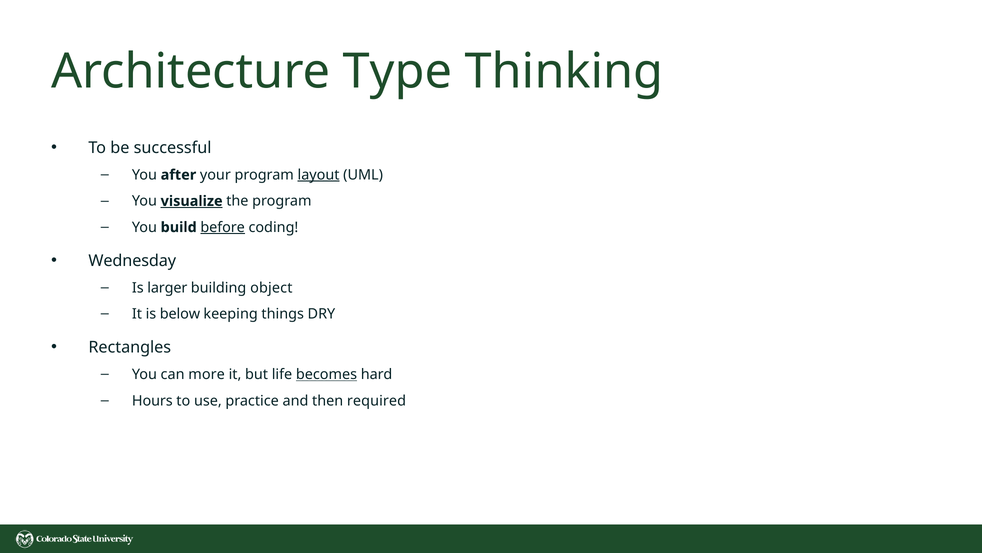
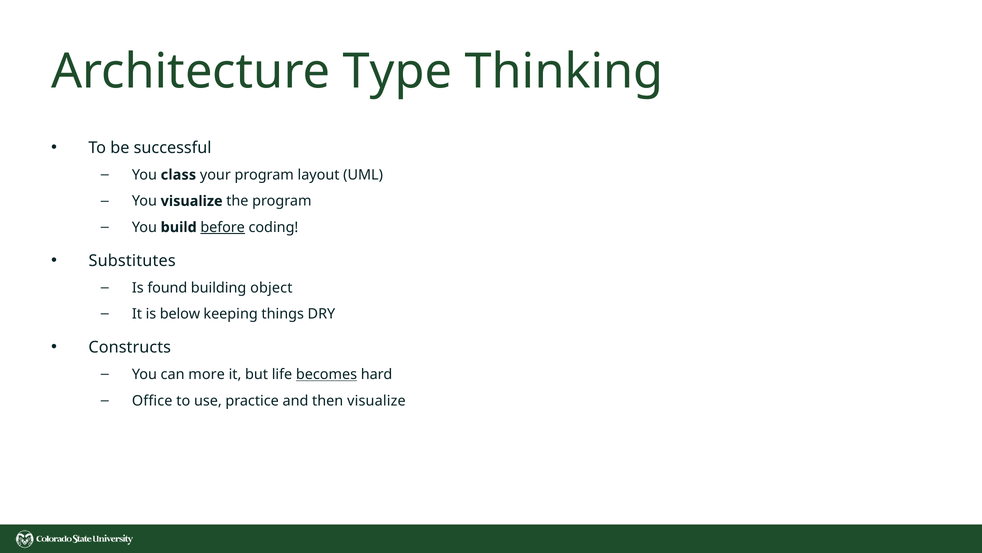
after: after -> class
layout underline: present -> none
visualize at (192, 201) underline: present -> none
Wednesday: Wednesday -> Substitutes
larger: larger -> found
Rectangles: Rectangles -> Constructs
Hours: Hours -> Office
then required: required -> visualize
